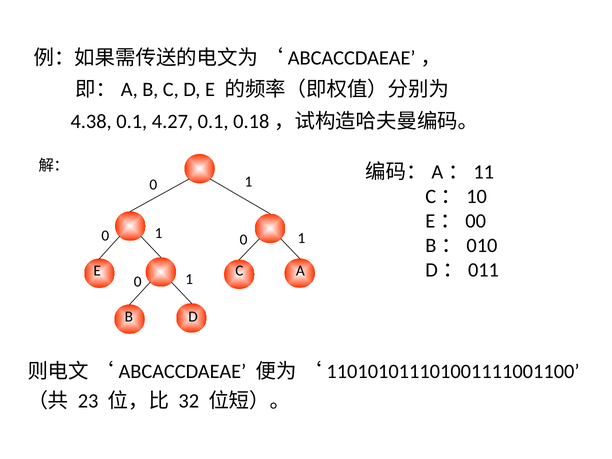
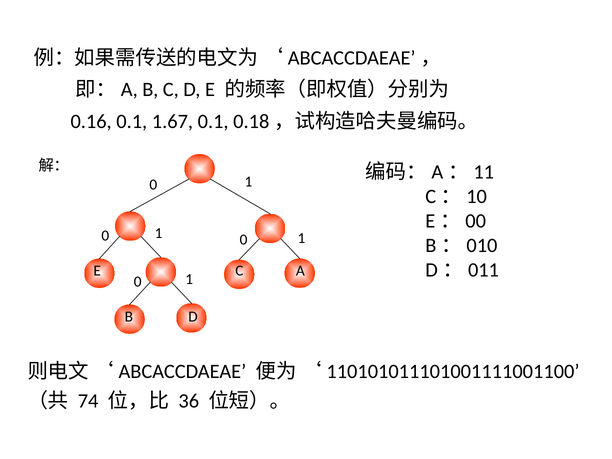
4.38: 4.38 -> 0.16
4.27: 4.27 -> 1.67
23: 23 -> 74
32: 32 -> 36
